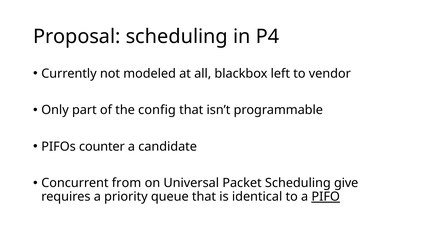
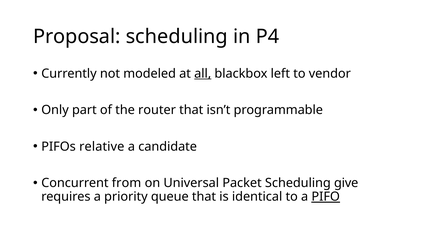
all underline: none -> present
config: config -> router
counter: counter -> relative
